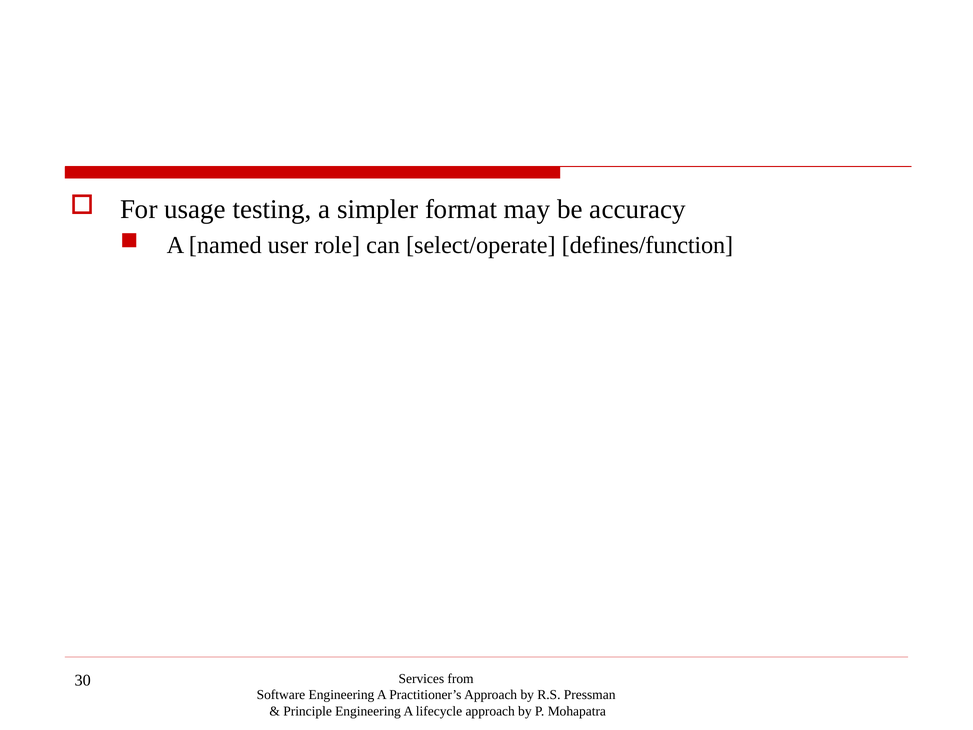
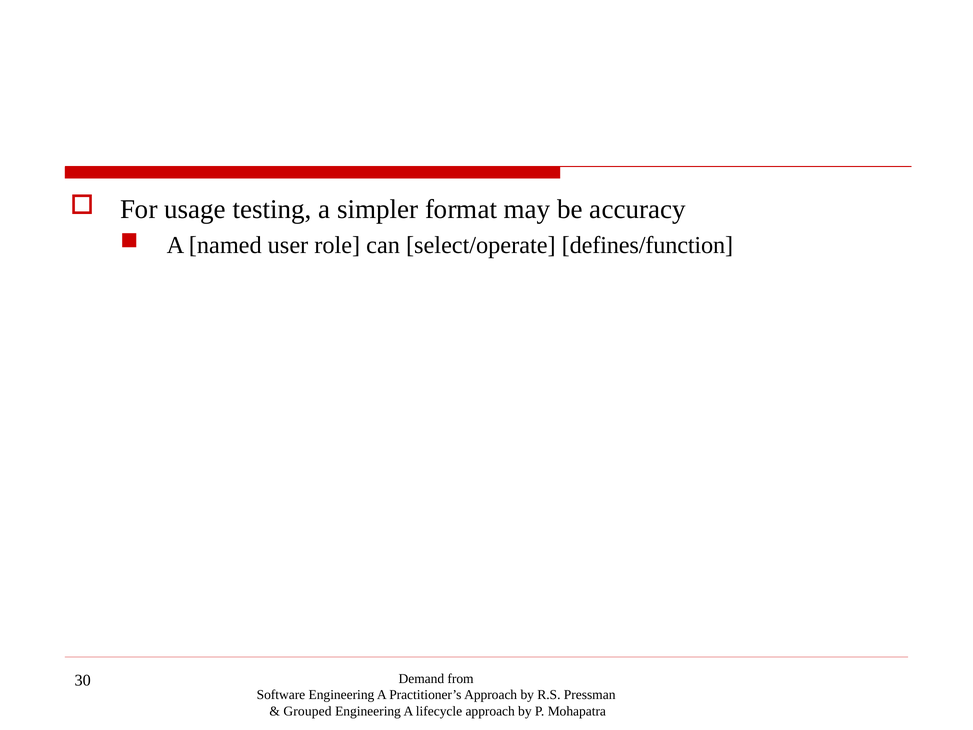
Services: Services -> Demand
Principle: Principle -> Grouped
